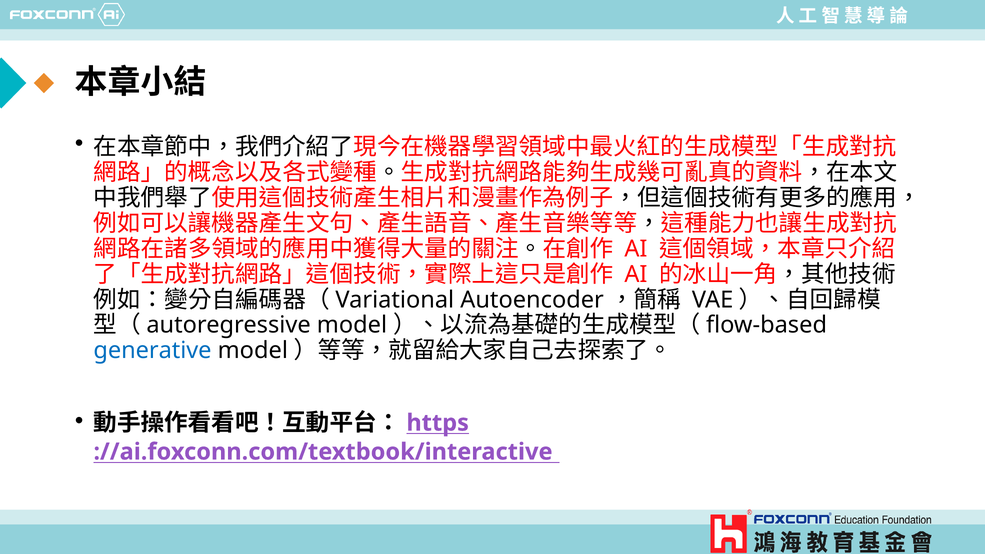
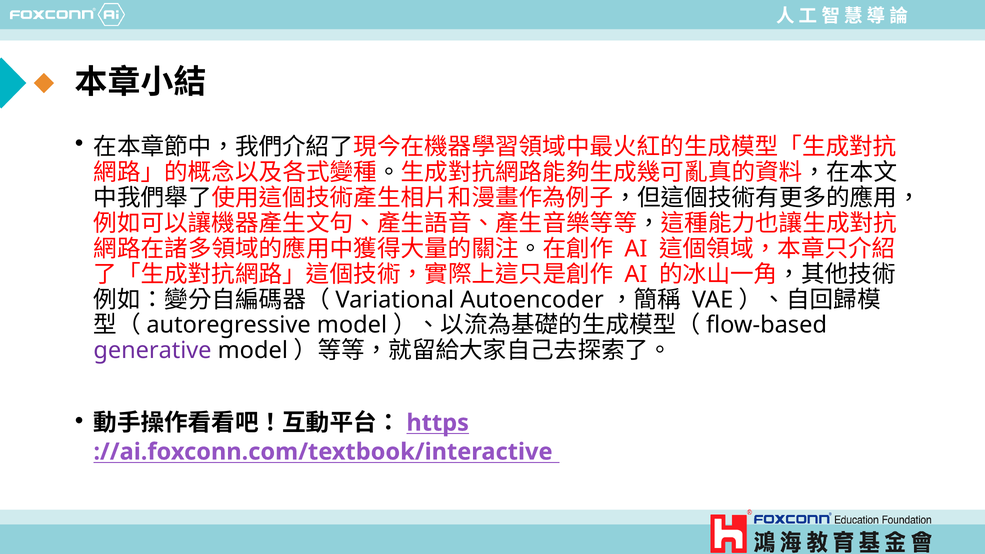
generative colour: blue -> purple
